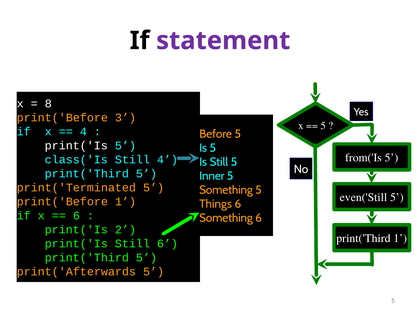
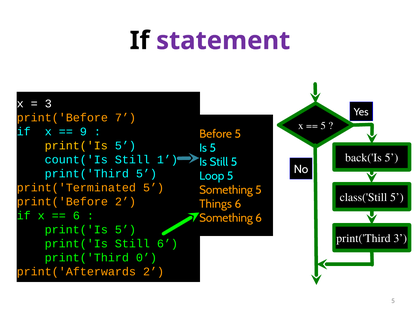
8 at (48, 104): 8 -> 3
3: 3 -> 7
4 at (83, 132): 4 -> 9
print('Is at (76, 146) colour: white -> yellow
from('Is: from('Is -> back('Is
class('Is: class('Is -> count('Is
Still 4: 4 -> 1
Inner: Inner -> Loop
even('Still: even('Still -> class('Still
print('Before 1: 1 -> 2
2 at (125, 230): 2 -> 5
print('Third 1: 1 -> 3
5 at (146, 258): 5 -> 0
print('Afterwards 5: 5 -> 2
